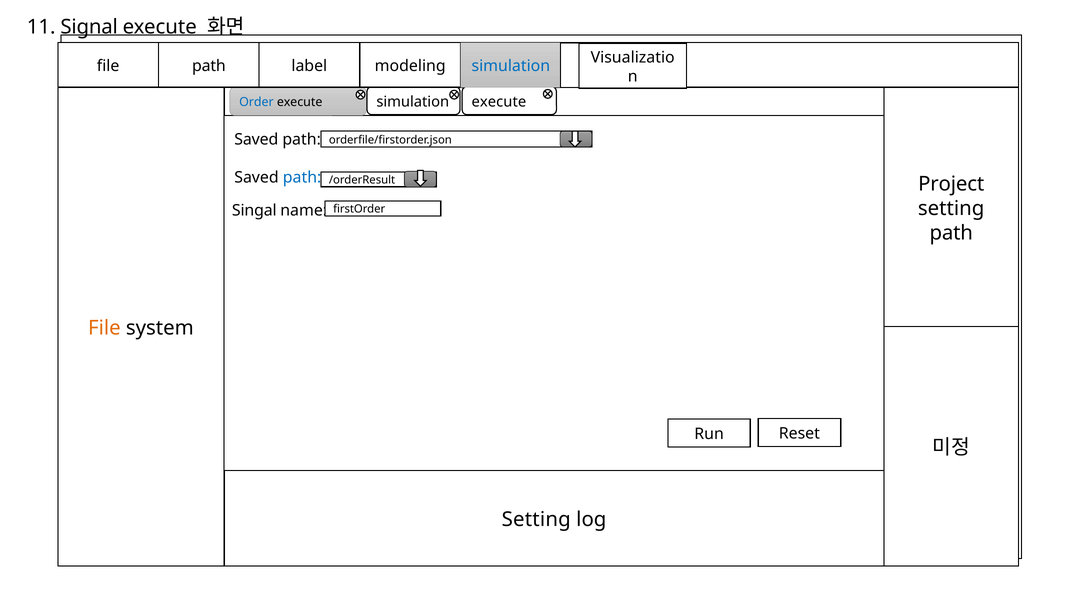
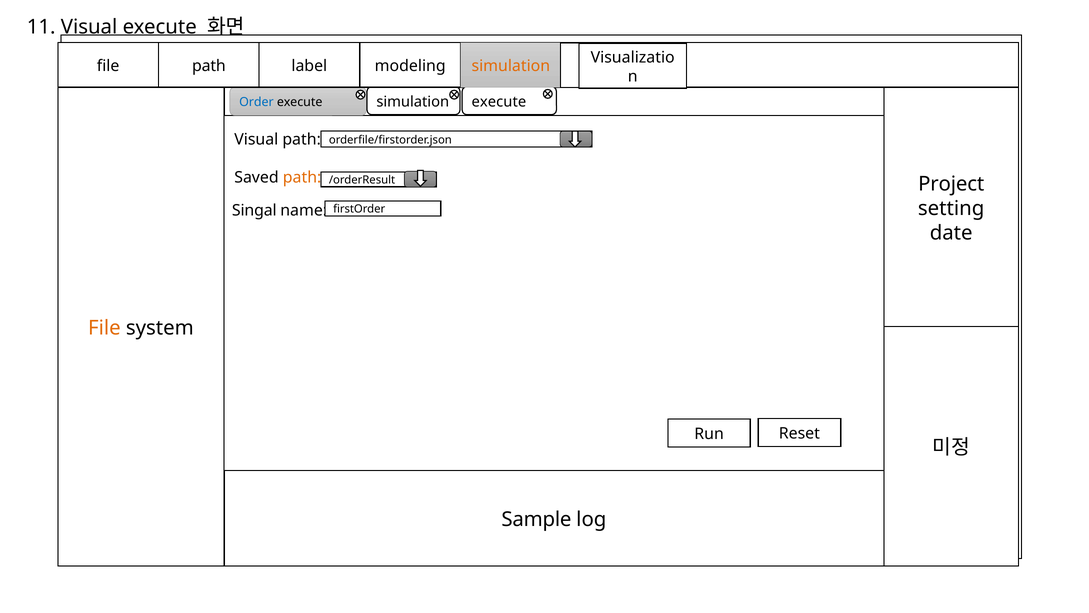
11 Signal: Signal -> Visual
simulation at (511, 66) colour: blue -> orange
Saved at (256, 139): Saved -> Visual
path at (302, 178) colour: blue -> orange
path at (951, 233): path -> date
Setting at (536, 519): Setting -> Sample
